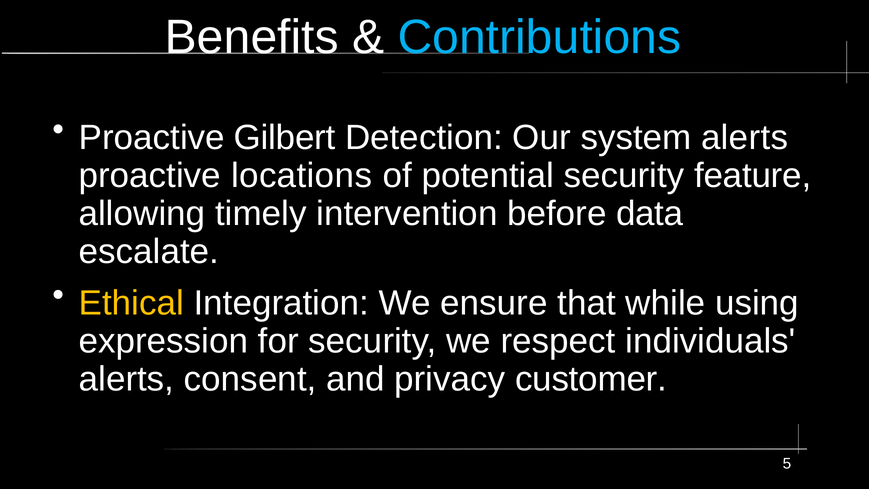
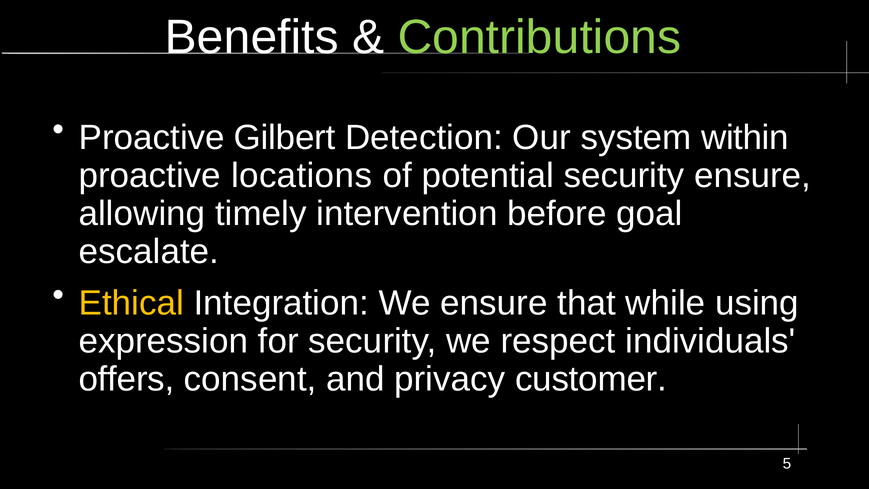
Contributions colour: light blue -> light green
system alerts: alerts -> within
security feature: feature -> ensure
data: data -> goal
alerts at (126, 379): alerts -> offers
